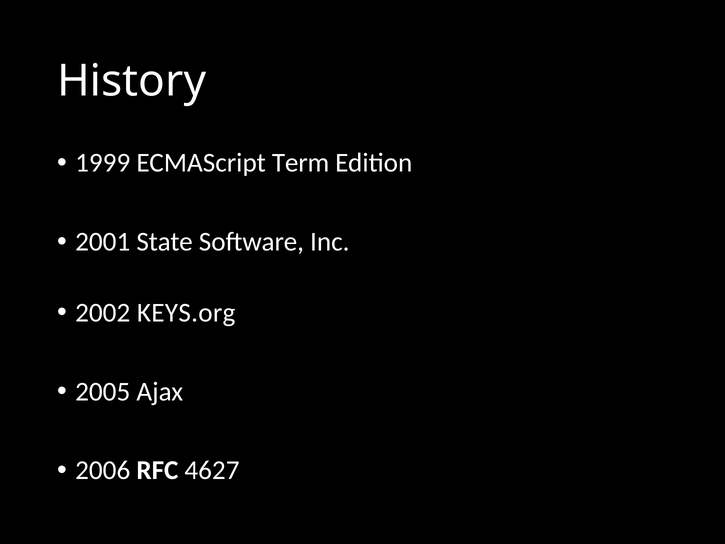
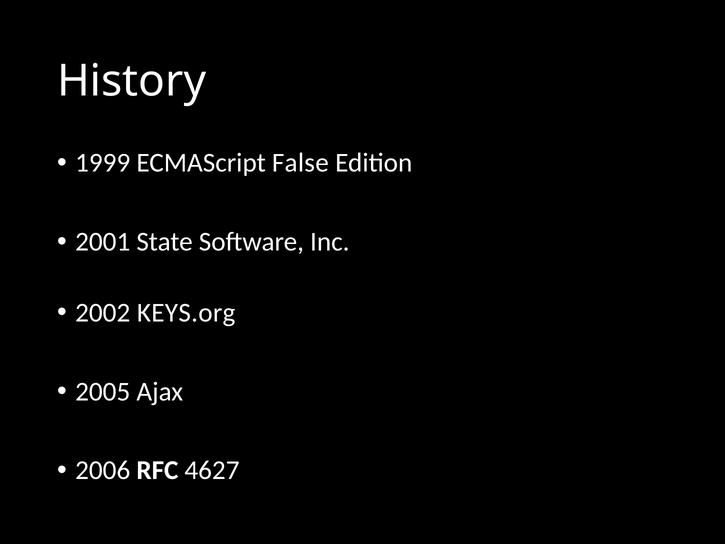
Term: Term -> False
